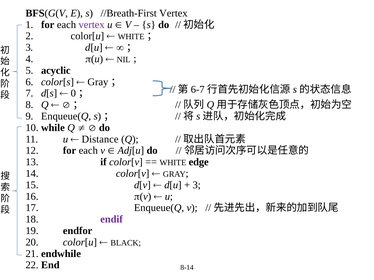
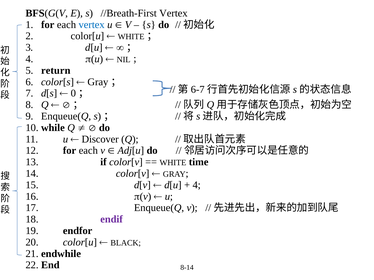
vertex at (92, 25) colour: purple -> blue
acyclic: acyclic -> return
Distance: Distance -> Discover
edge: edge -> time
3 at (197, 185): 3 -> 4
